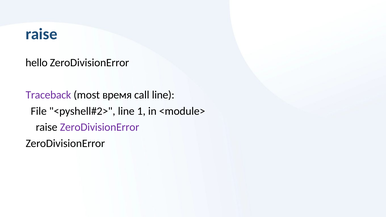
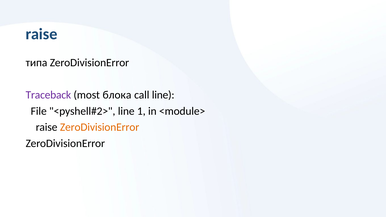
hello: hello -> типа
время: время -> блока
ZeroDivisionError at (100, 127) colour: purple -> orange
